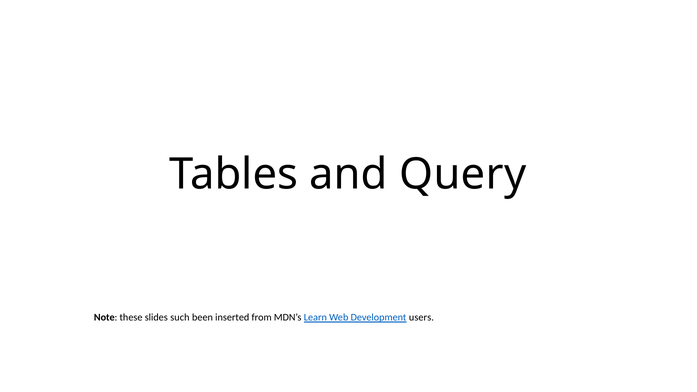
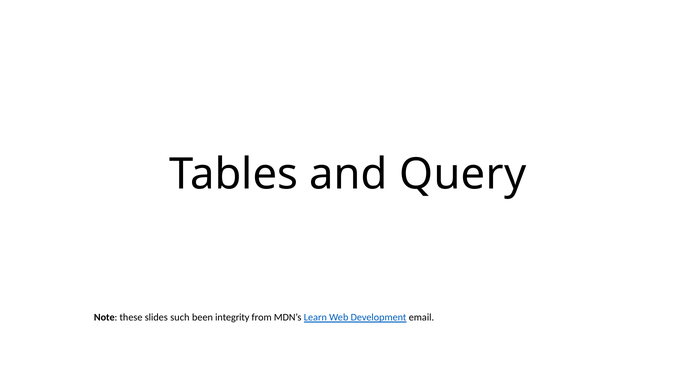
inserted: inserted -> integrity
users: users -> email
